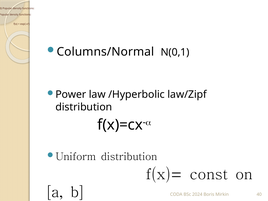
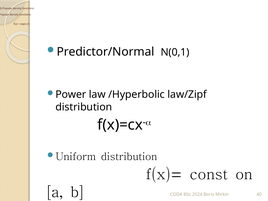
Columns/Normal: Columns/Normal -> Predictor/Normal
